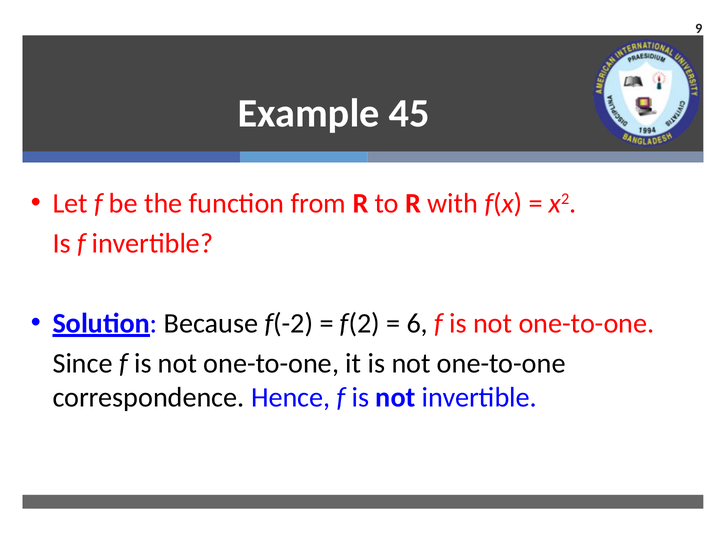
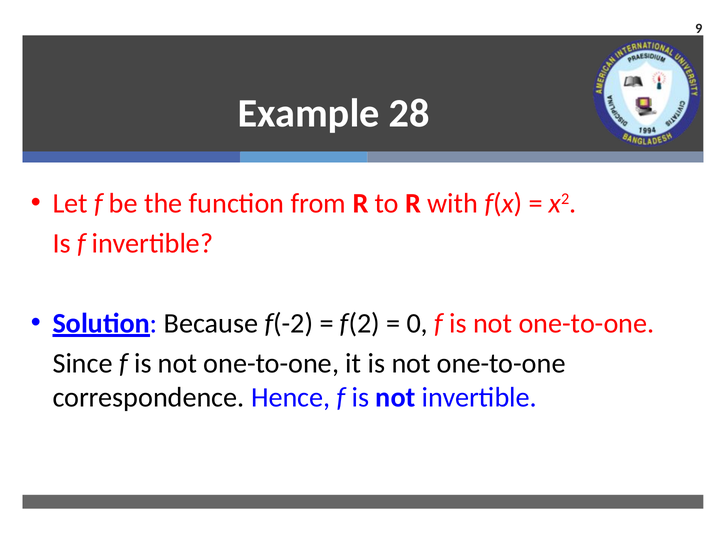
45: 45 -> 28
6: 6 -> 0
